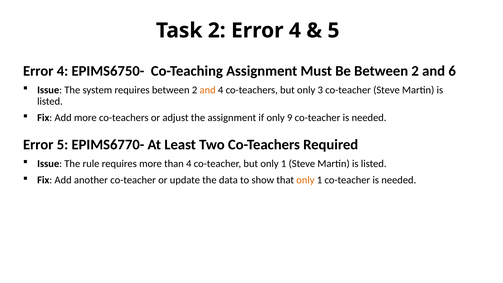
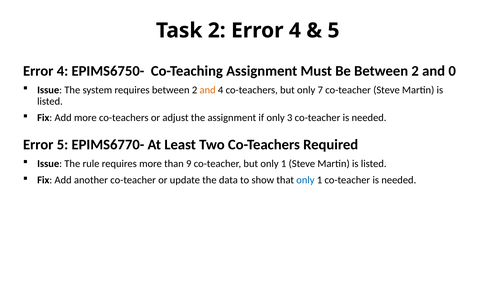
6: 6 -> 0
3: 3 -> 7
9: 9 -> 3
than 4: 4 -> 9
only at (305, 180) colour: orange -> blue
